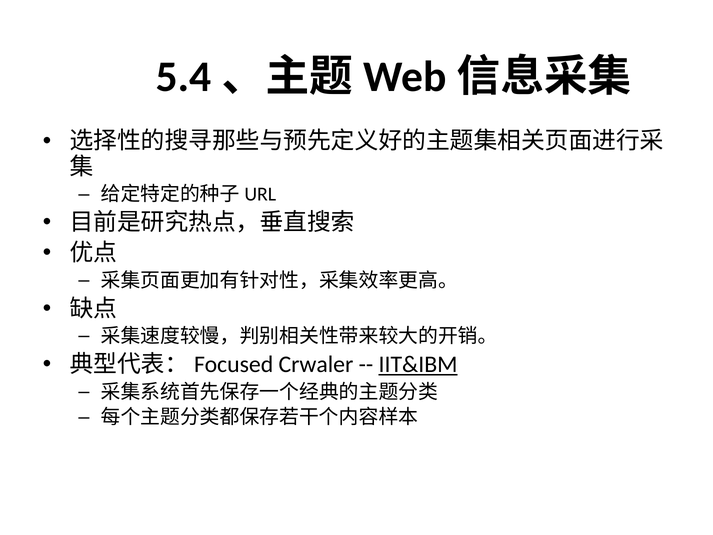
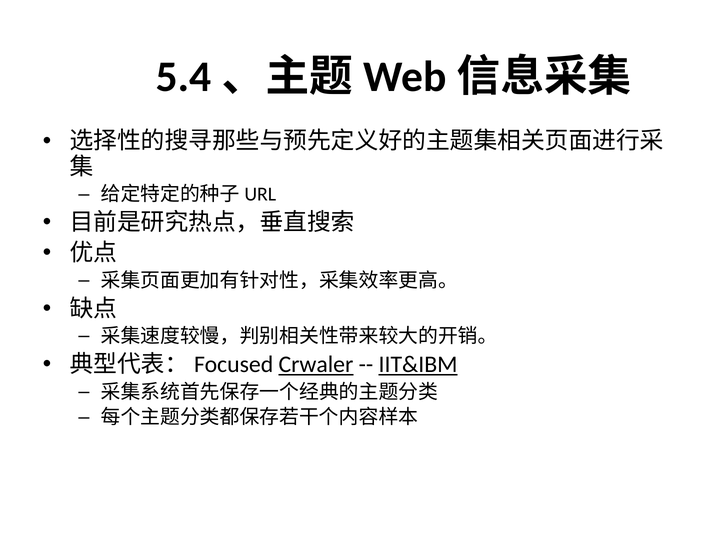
Crwaler underline: none -> present
